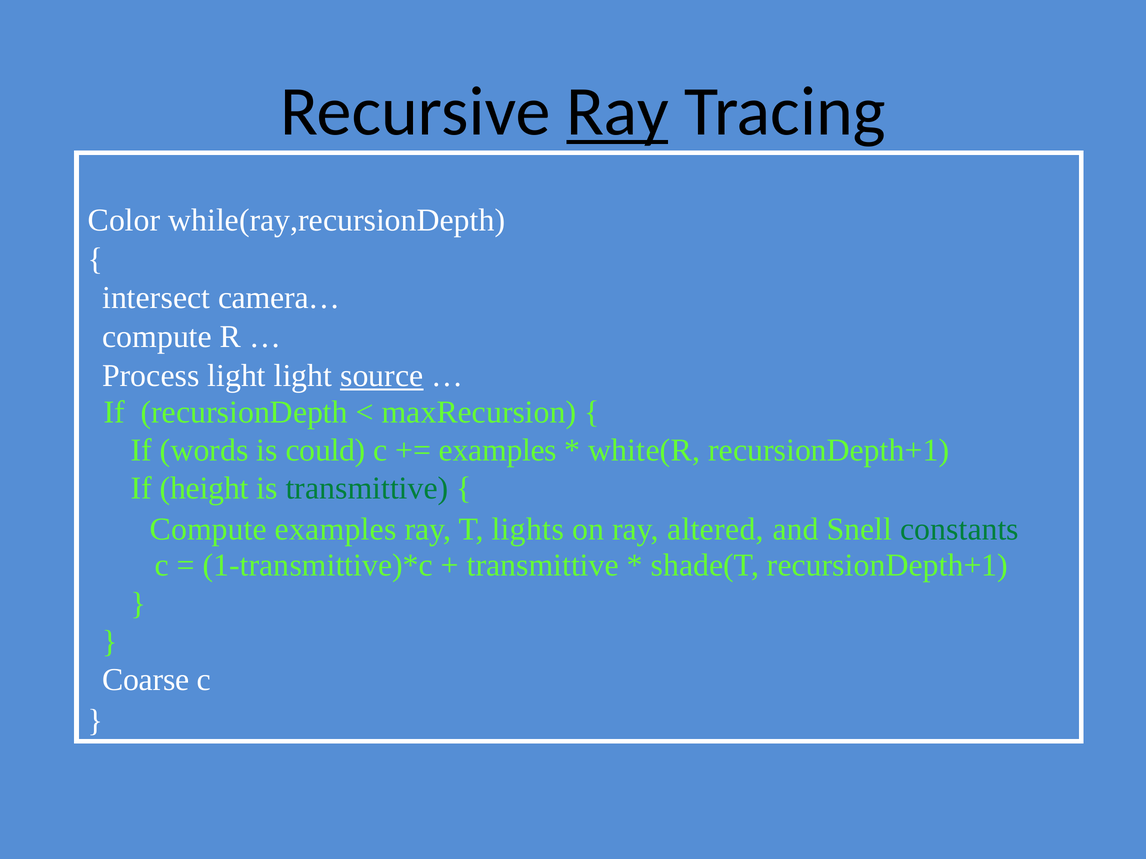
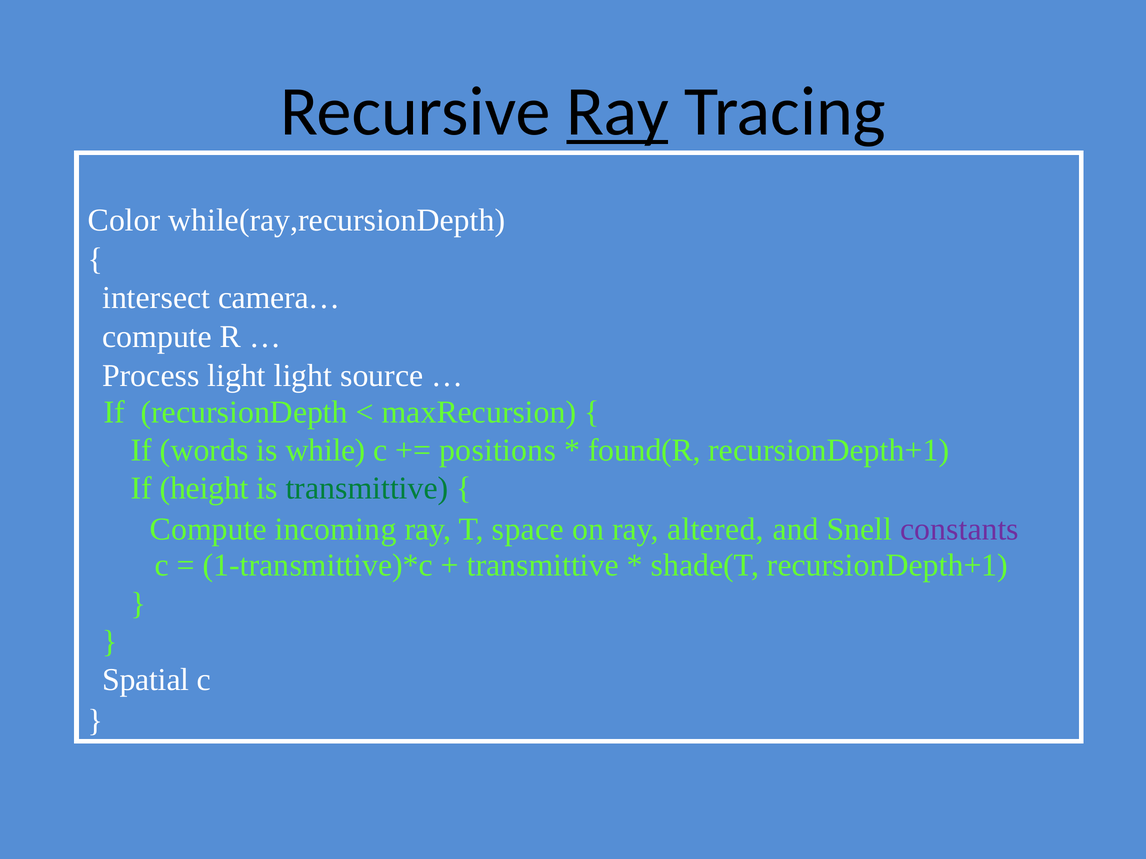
source underline: present -> none
could: could -> while
examples at (498, 450): examples -> positions
white(R: white(R -> found(R
Compute examples: examples -> incoming
lights: lights -> space
constants colour: green -> purple
Coarse: Coarse -> Spatial
